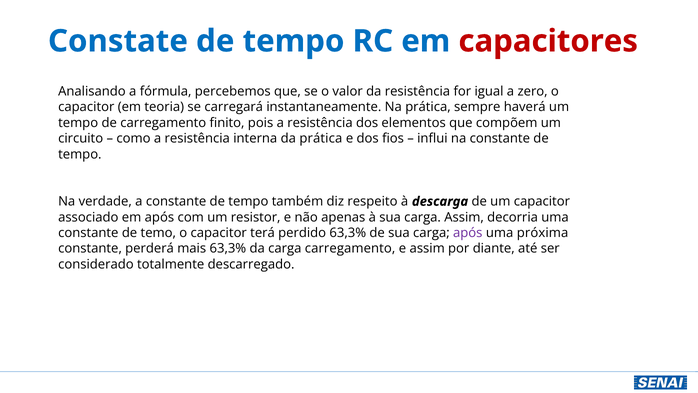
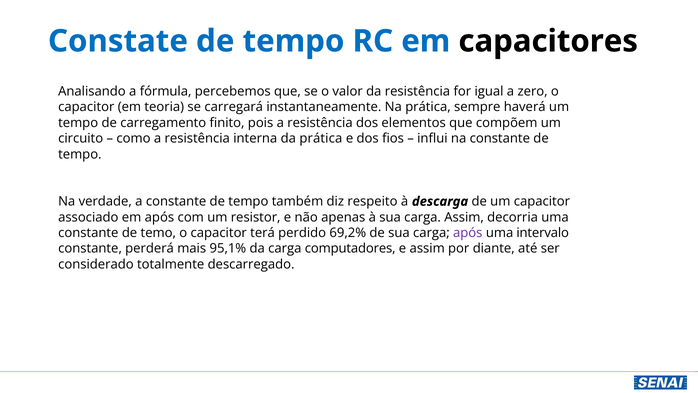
capacitores colour: red -> black
perdido 63,3%: 63,3% -> 69,2%
próxima: próxima -> intervalo
mais 63,3%: 63,3% -> 95,1%
carga carregamento: carregamento -> computadores
